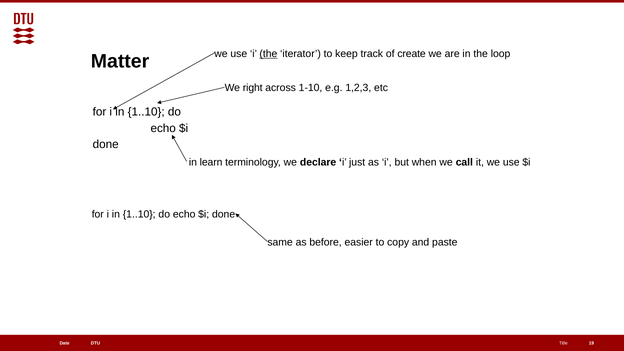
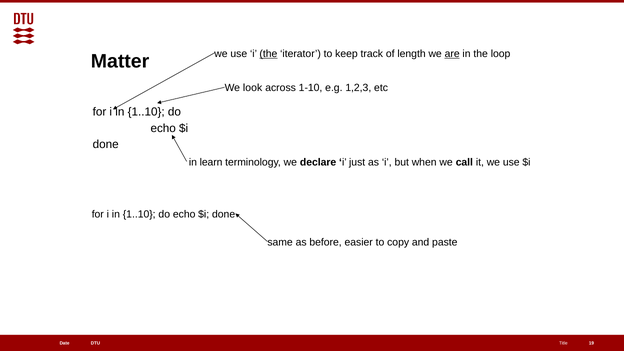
create: create -> length
are underline: none -> present
right: right -> look
